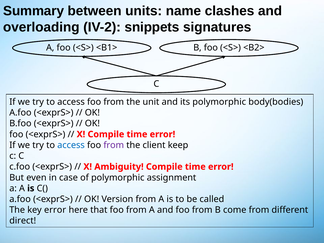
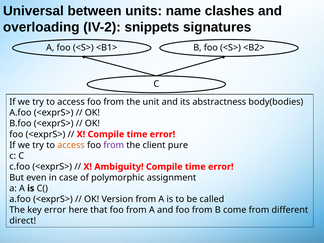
Summary: Summary -> Universal
its polymorphic: polymorphic -> abstractness
access at (71, 145) colour: blue -> orange
keep: keep -> pure
